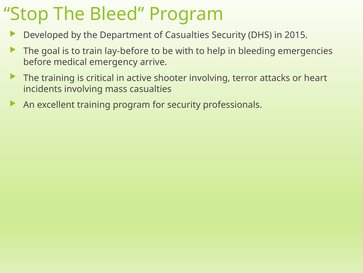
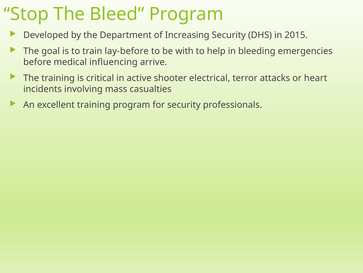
of Casualties: Casualties -> Increasing
emergency: emergency -> influencing
shooter involving: involving -> electrical
